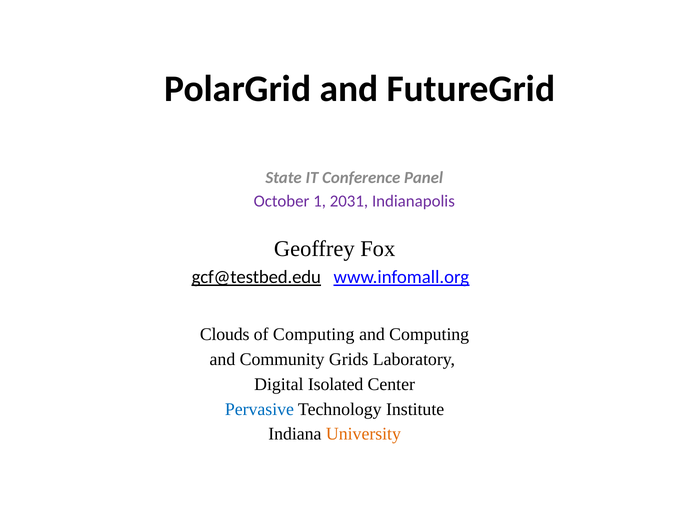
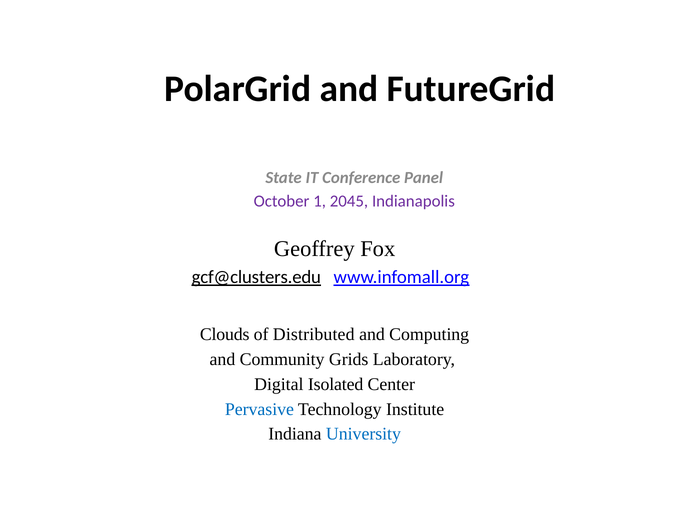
2031: 2031 -> 2045
gcf@testbed.edu: gcf@testbed.edu -> gcf@clusters.edu
of Computing: Computing -> Distributed
University colour: orange -> blue
